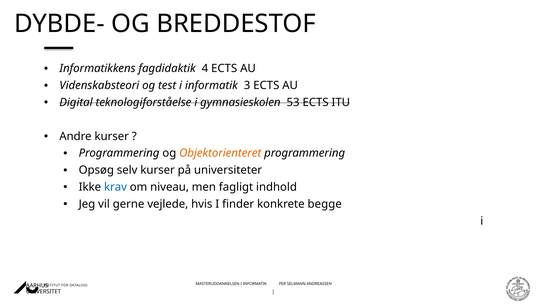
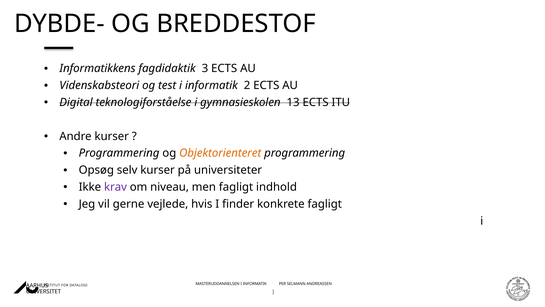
4: 4 -> 3
3: 3 -> 2
53: 53 -> 13
krav colour: blue -> purple
konkrete begge: begge -> fagligt
